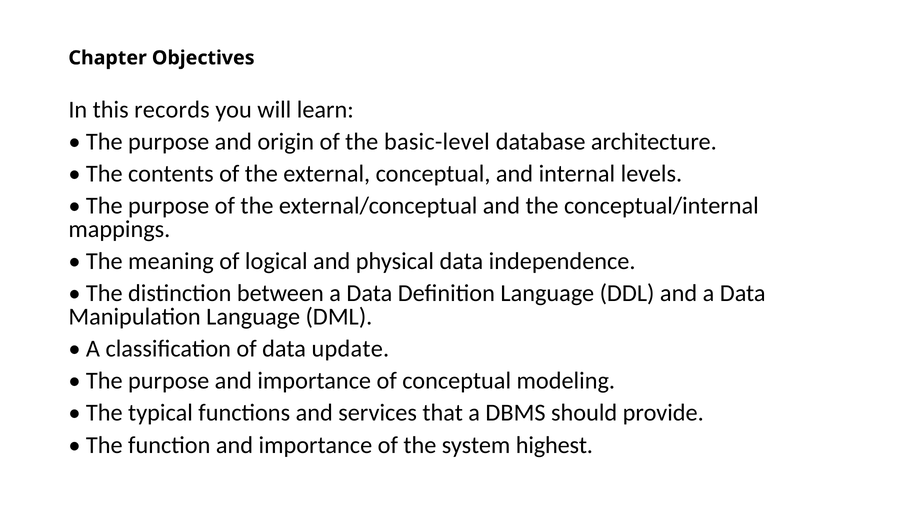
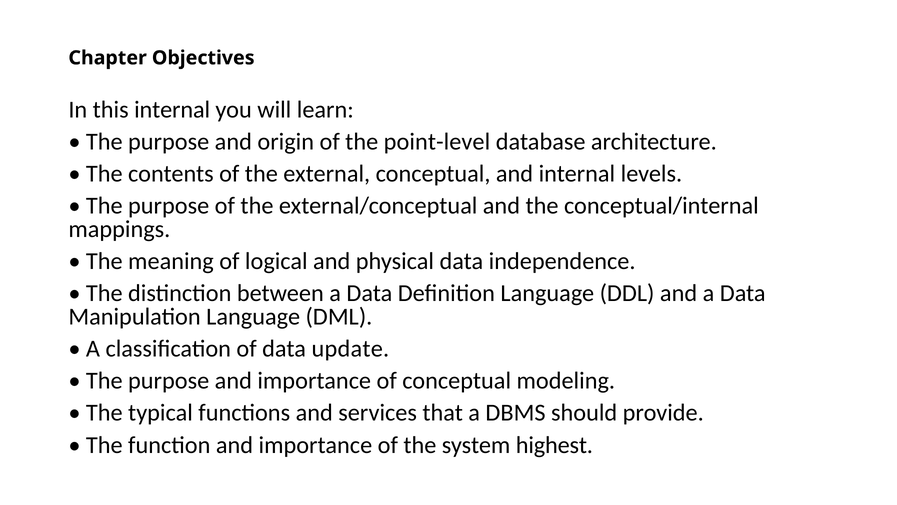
this records: records -> internal
basic-level: basic-level -> point-level
